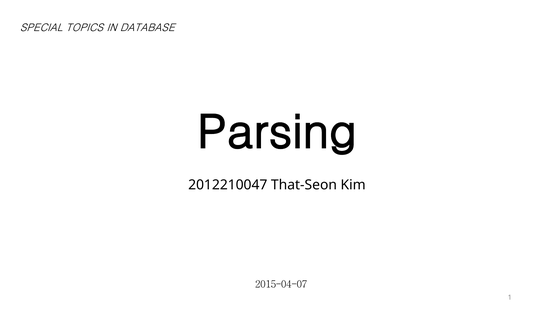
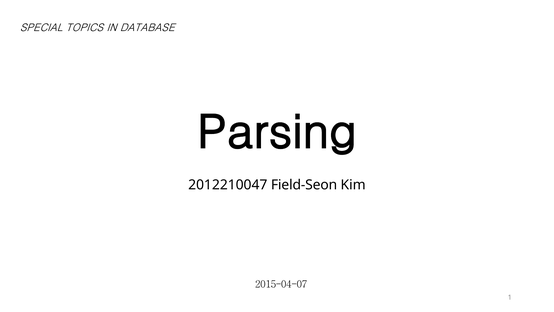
That-Seon: That-Seon -> Field-Seon
